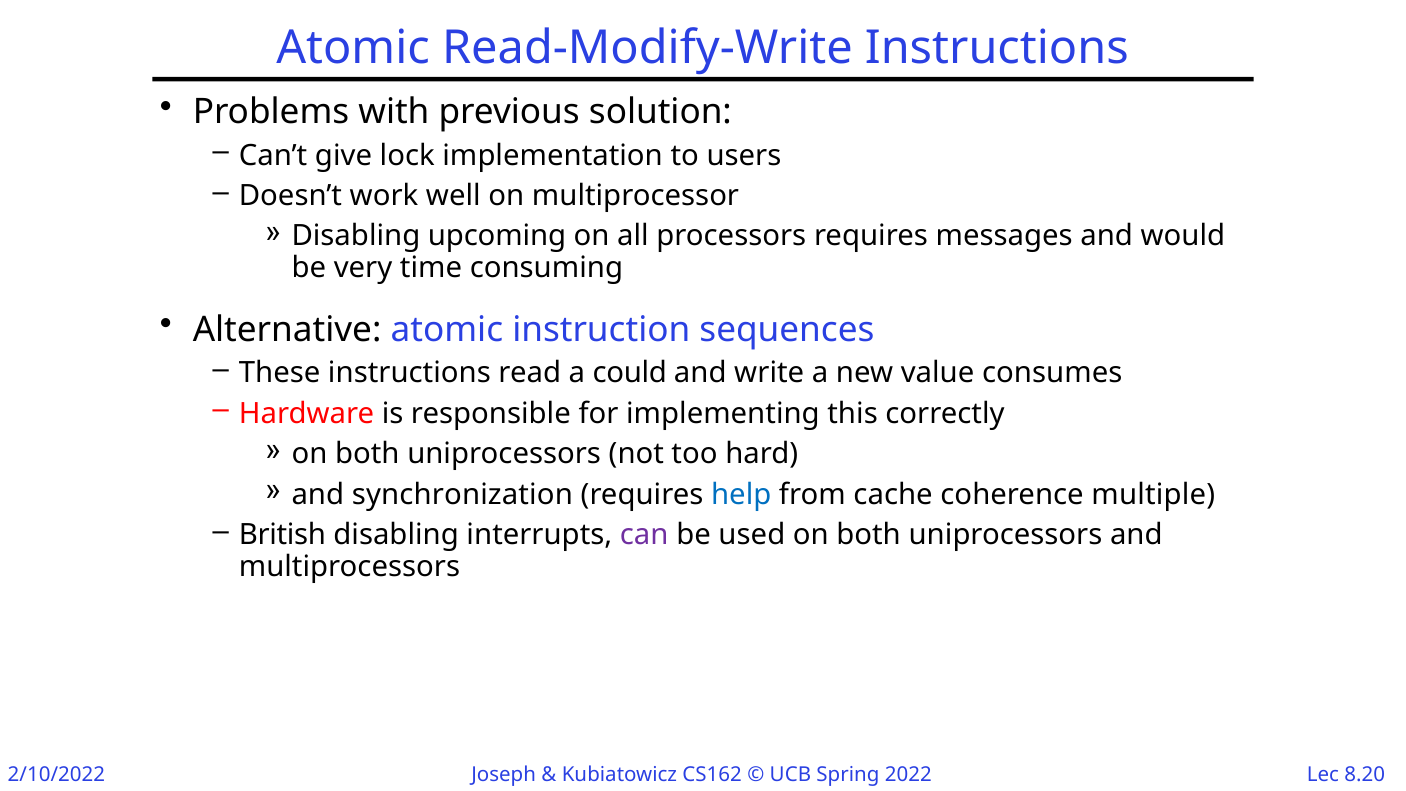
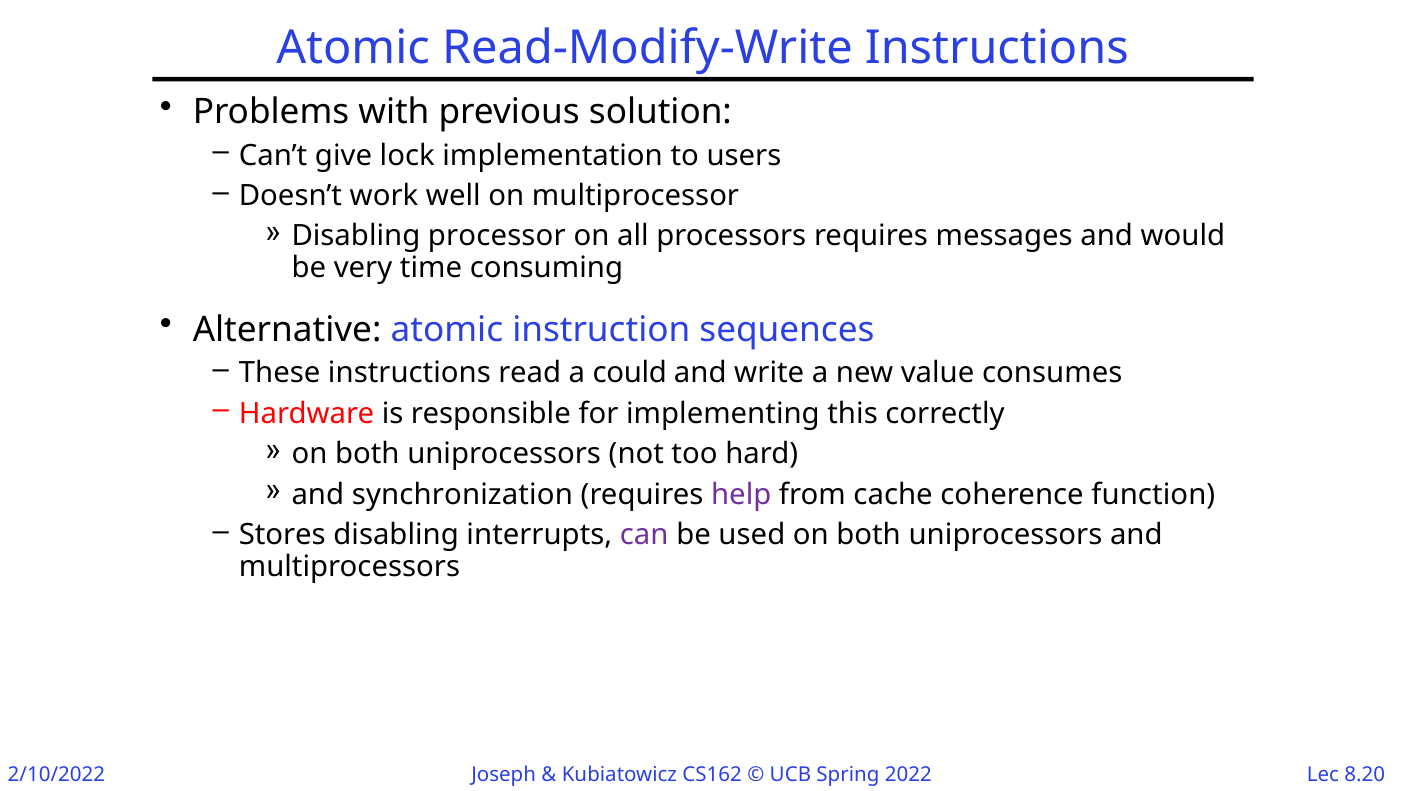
upcoming: upcoming -> processor
help colour: blue -> purple
multiple: multiple -> function
British: British -> Stores
